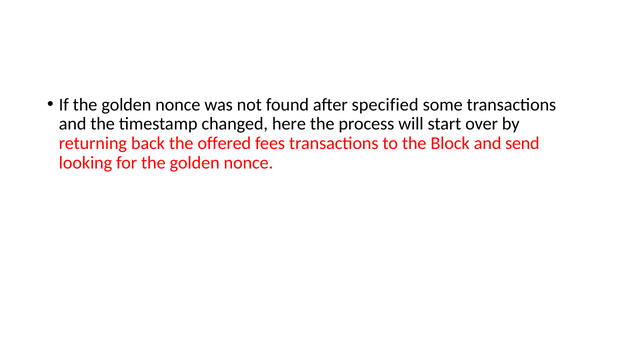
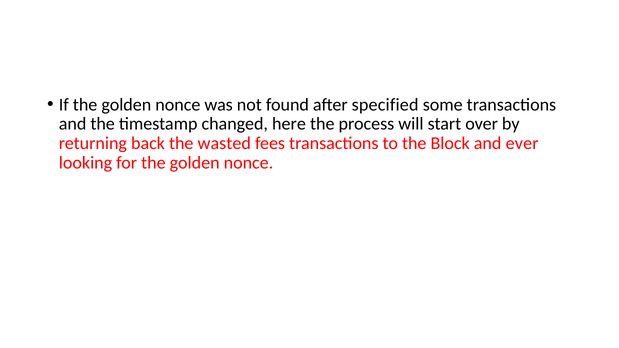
offered: offered -> wasted
send: send -> ever
